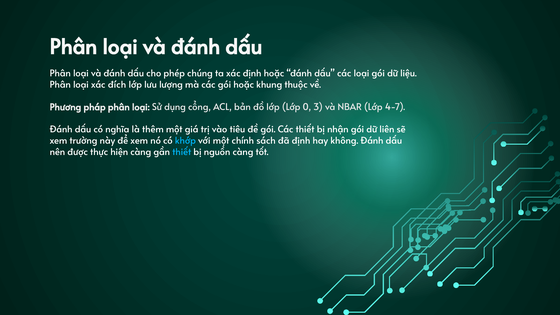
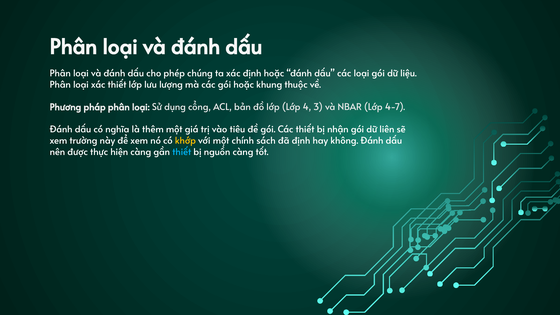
xác đích: đích -> thiết
0: 0 -> 4
khớp colour: light blue -> yellow
